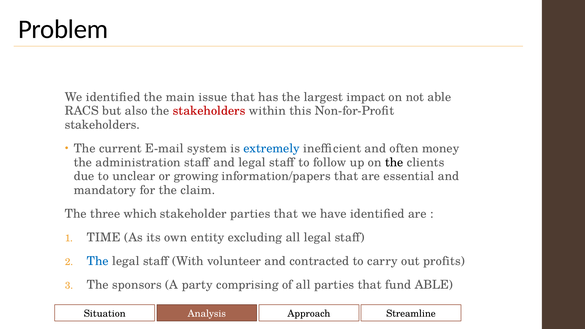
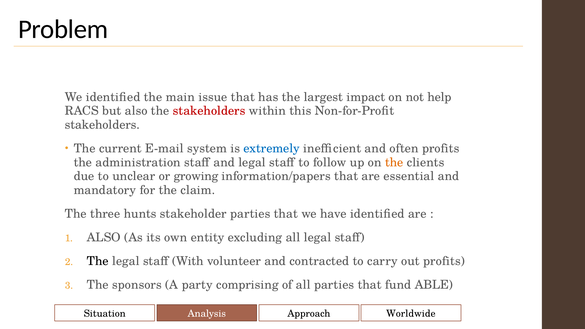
not able: able -> help
often money: money -> profits
the at (394, 162) colour: black -> orange
which: which -> hunts
TIME at (104, 238): TIME -> ALSO
The at (98, 261) colour: blue -> black
Streamline: Streamline -> Worldwide
